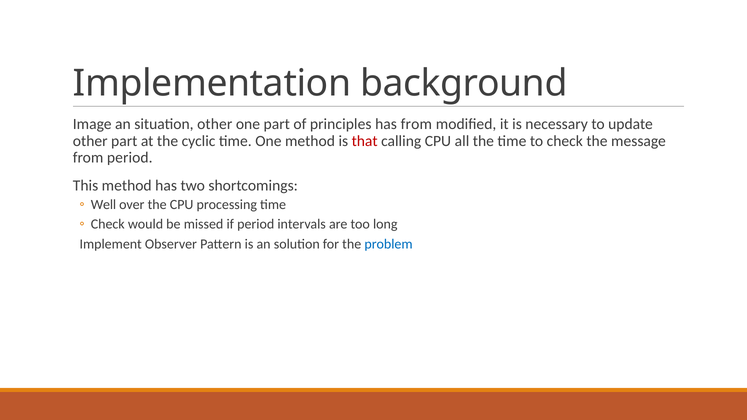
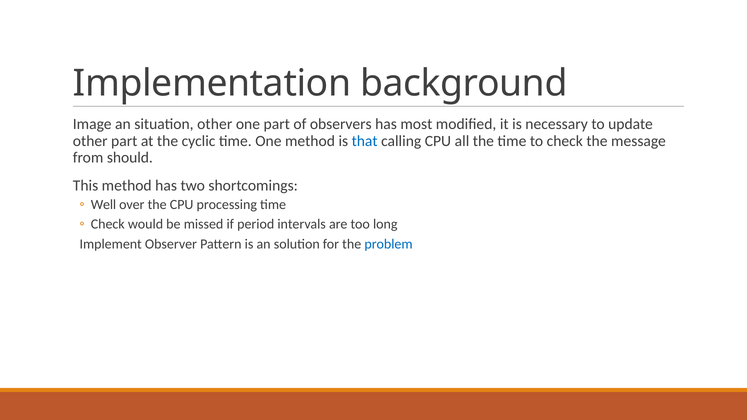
principles: principles -> observers
has from: from -> most
that colour: red -> blue
from period: period -> should
